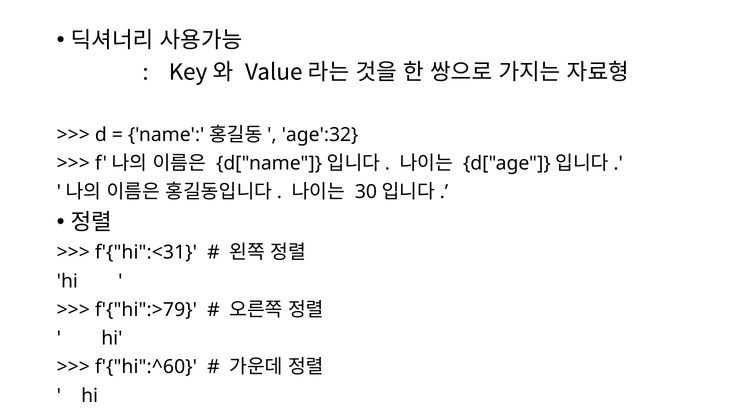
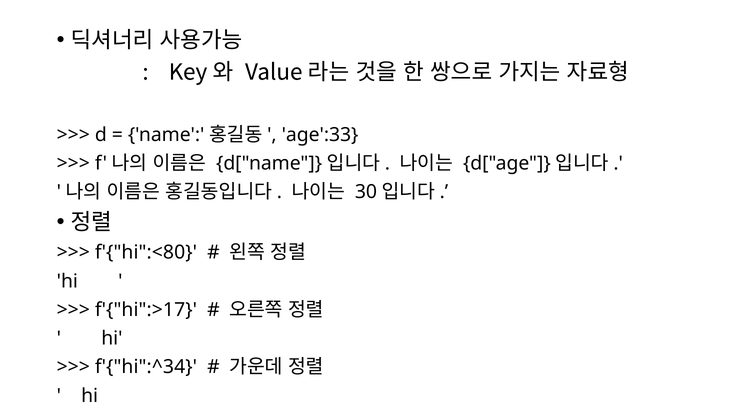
age':32: age':32 -> age':33
f'{"hi":<31: f'{"hi":<31 -> f'{"hi":<80
f'{"hi":>79: f'{"hi":>79 -> f'{"hi":>17
f'{"hi":^60: f'{"hi":^60 -> f'{"hi":^34
